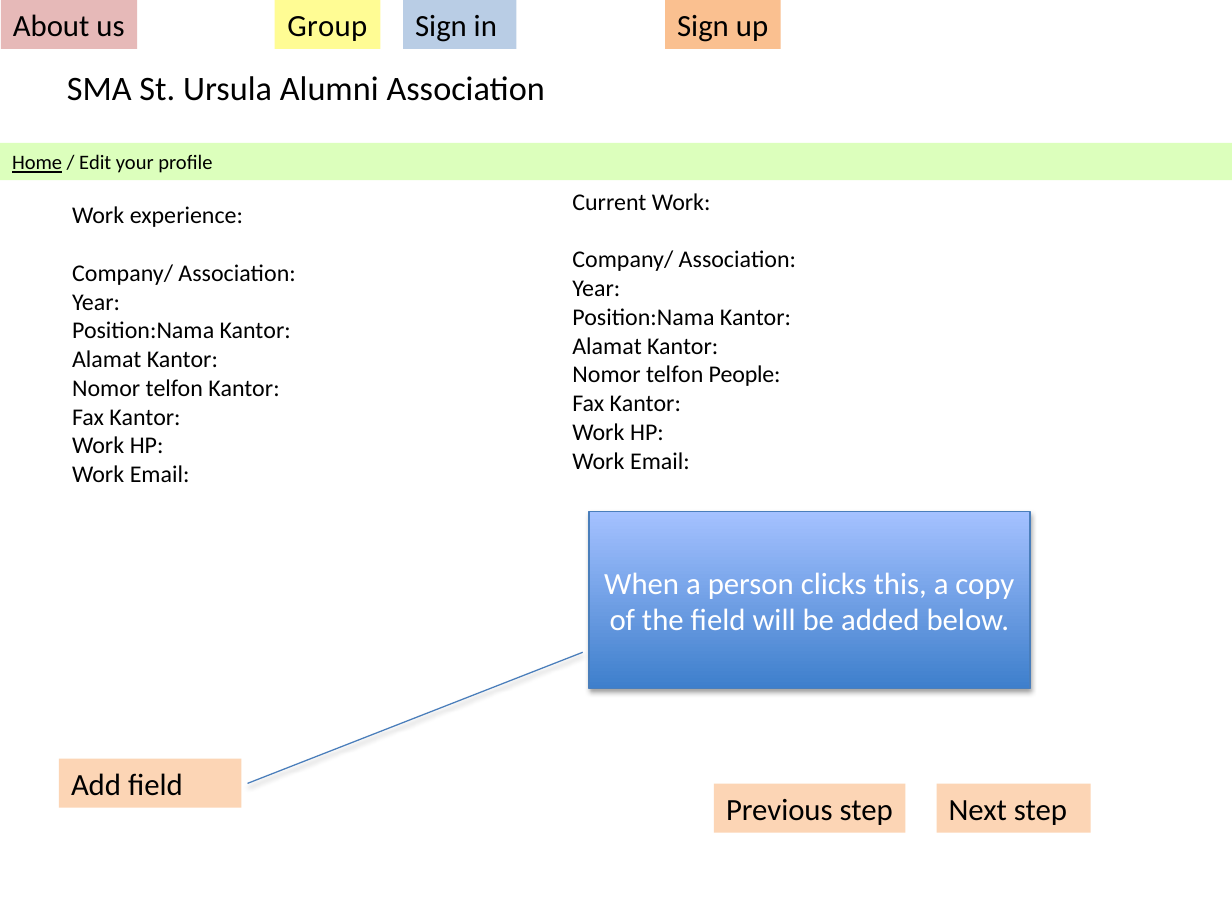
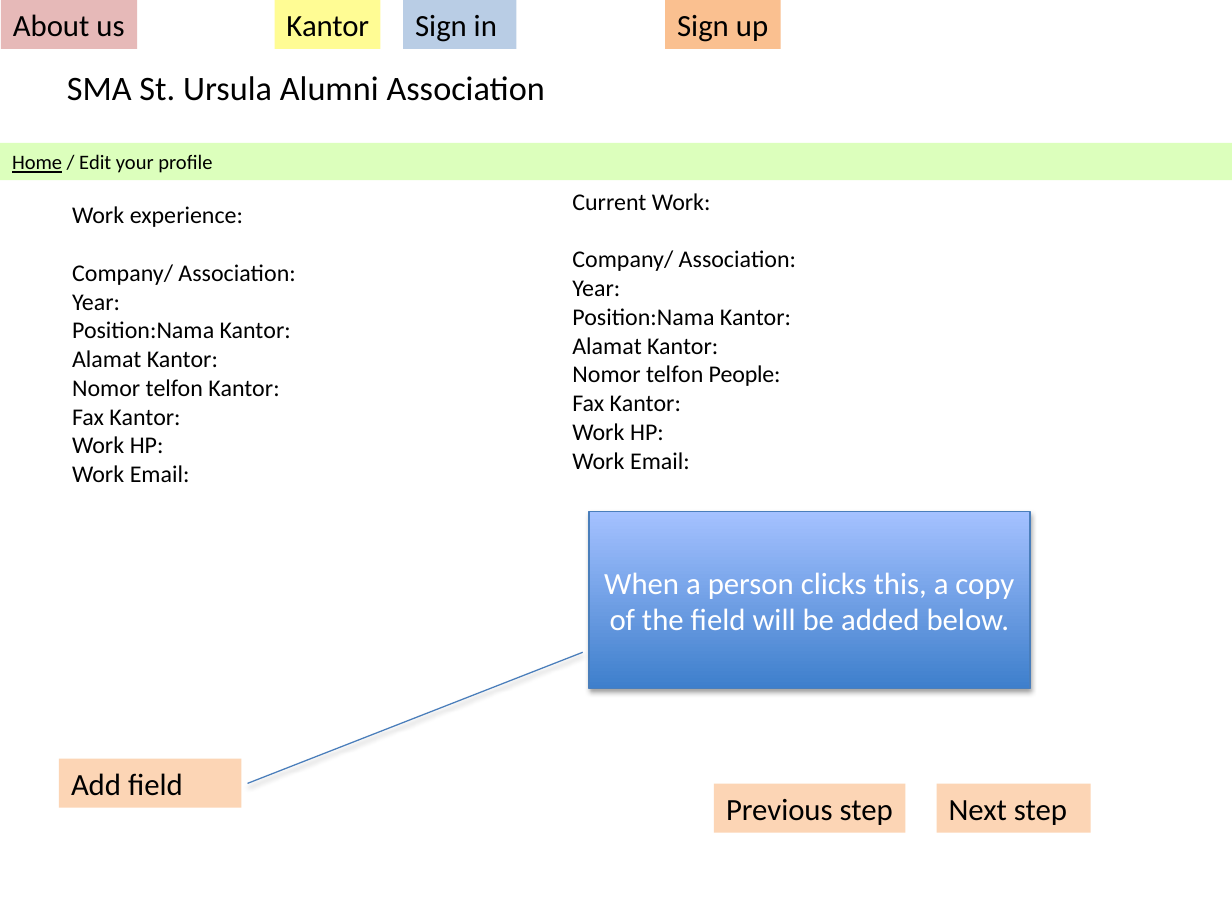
us Group: Group -> Kantor
